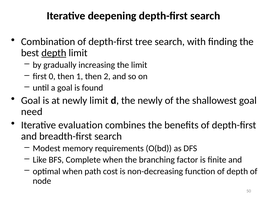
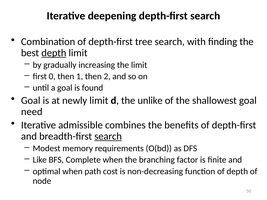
the newly: newly -> unlike
evaluation: evaluation -> admissible
search at (108, 136) underline: none -> present
